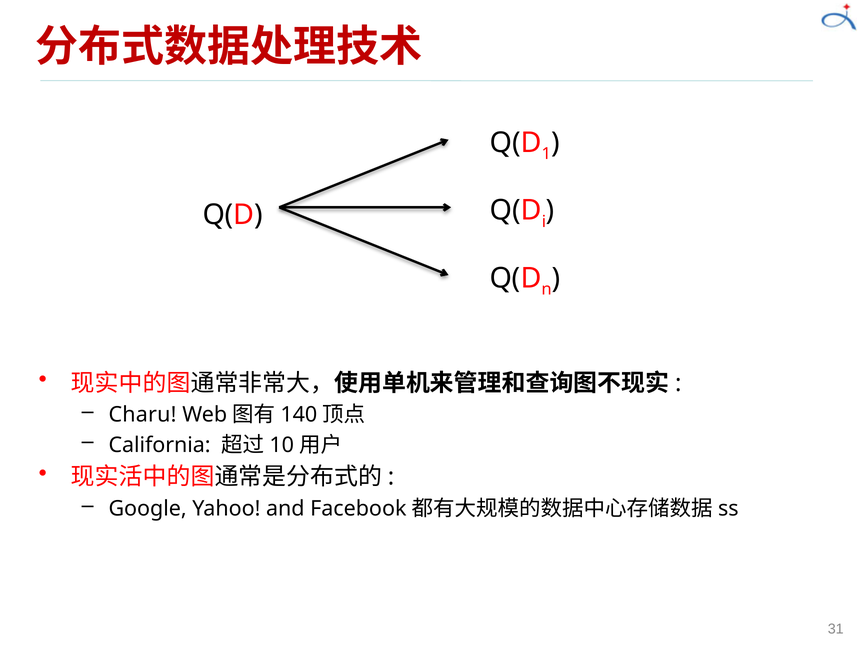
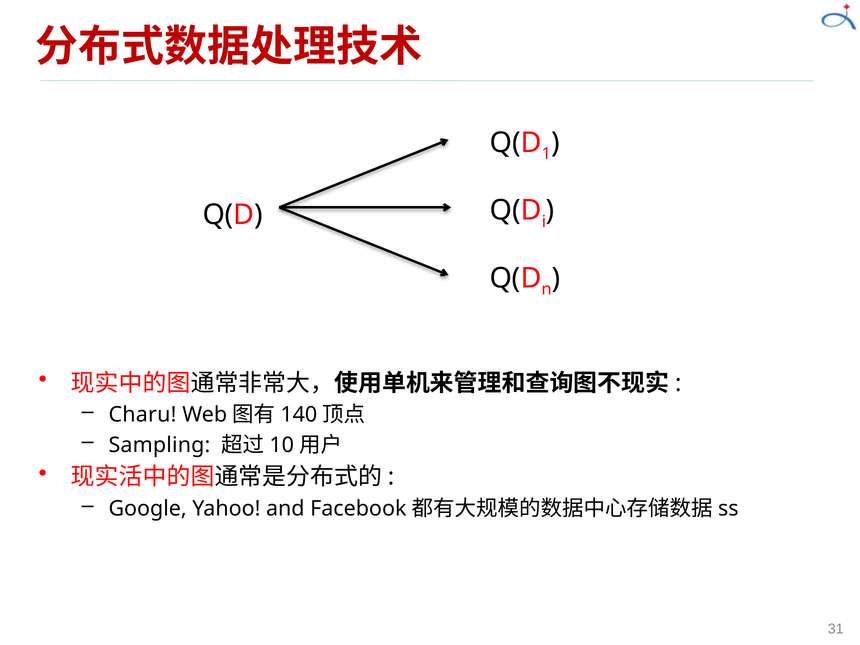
California: California -> Sampling
